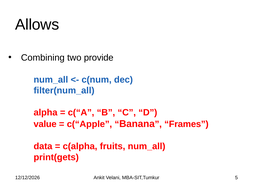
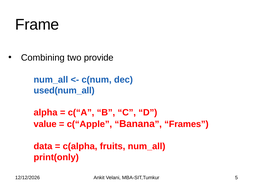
Allows: Allows -> Frame
filter(num_all: filter(num_all -> used(num_all
print(gets: print(gets -> print(only
